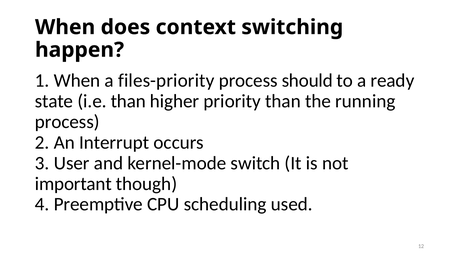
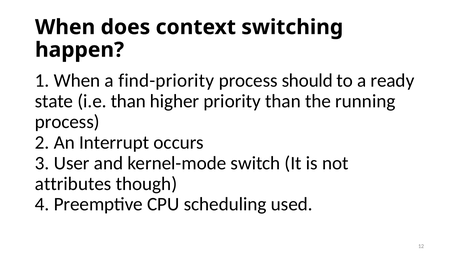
files-priority: files-priority -> find-priority
important: important -> attributes
